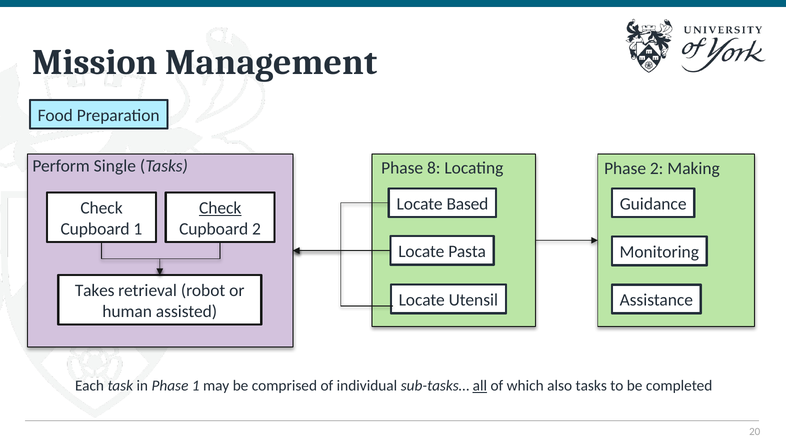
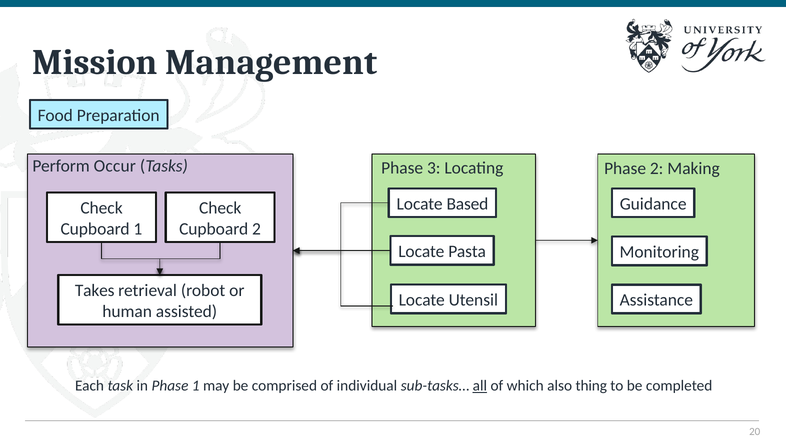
Single: Single -> Occur
8: 8 -> 3
Check at (220, 208) underline: present -> none
also tasks: tasks -> thing
